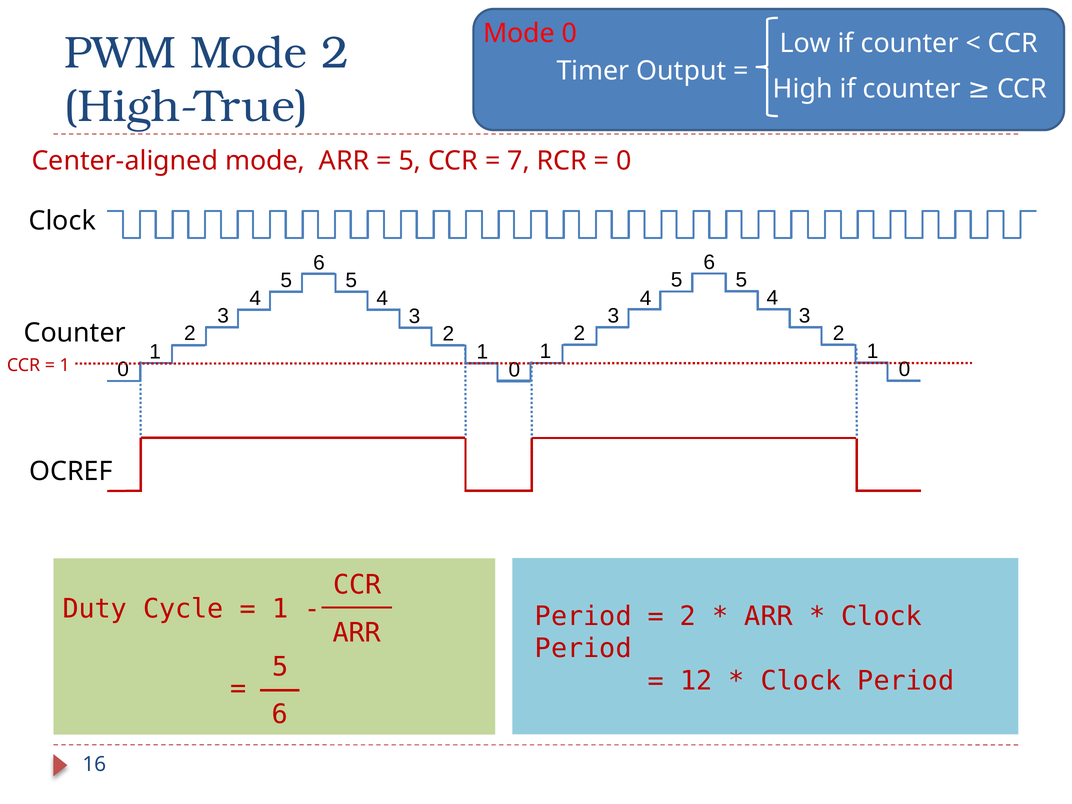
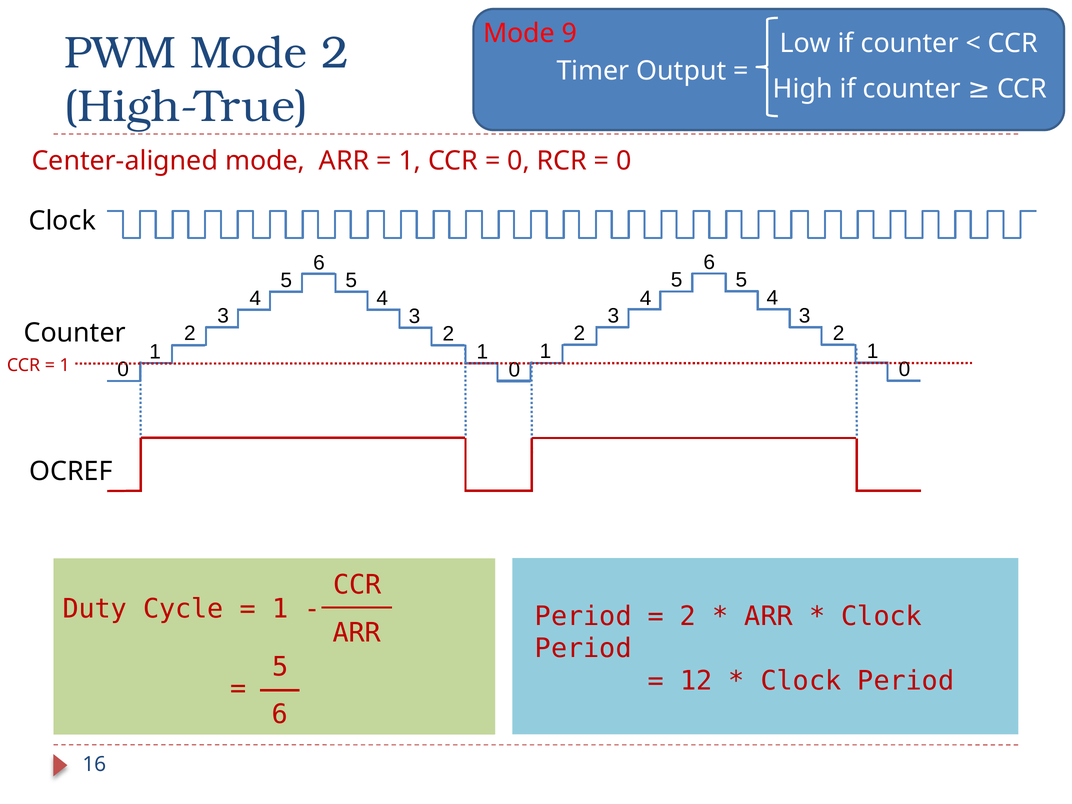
Mode 0: 0 -> 9
5 at (410, 161): 5 -> 1
7 at (519, 161): 7 -> 0
